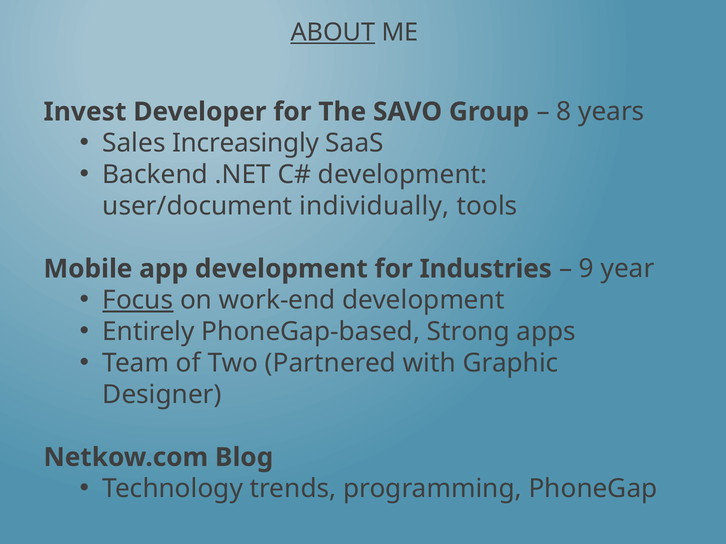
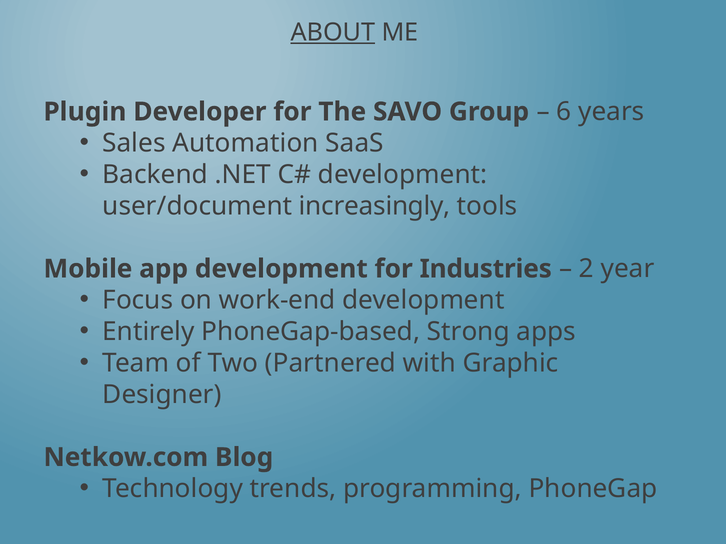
Invest: Invest -> Plugin
8: 8 -> 6
Increasingly: Increasingly -> Automation
individually: individually -> increasingly
9: 9 -> 2
Focus underline: present -> none
